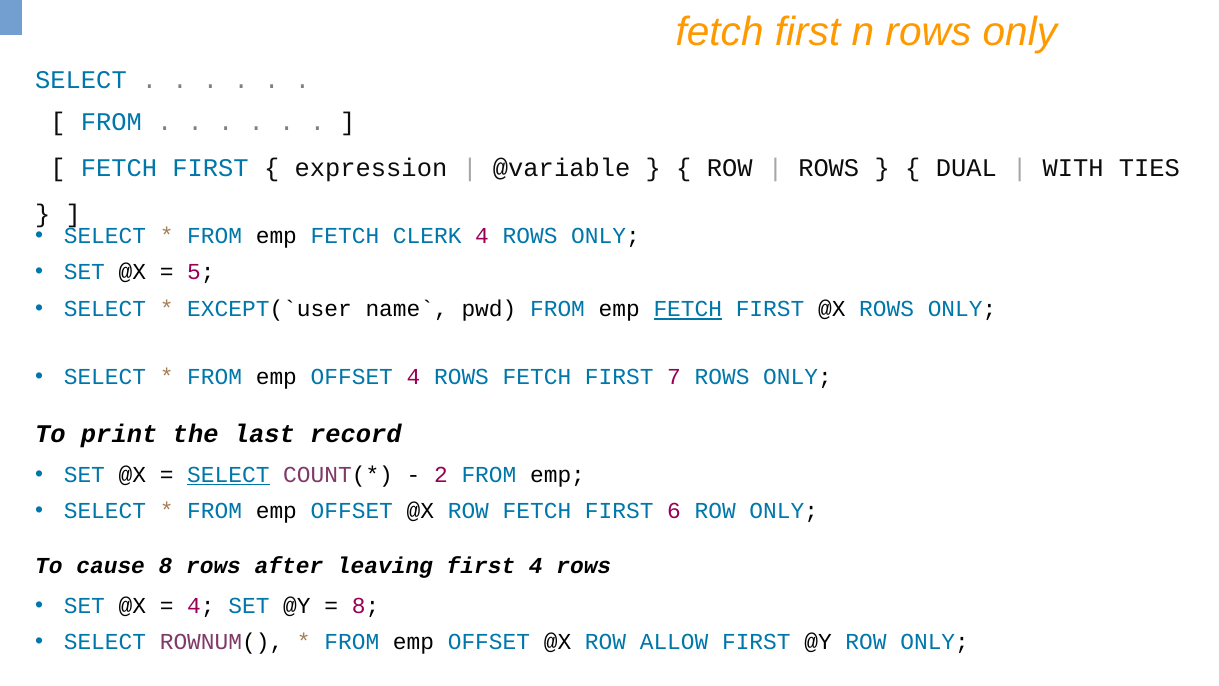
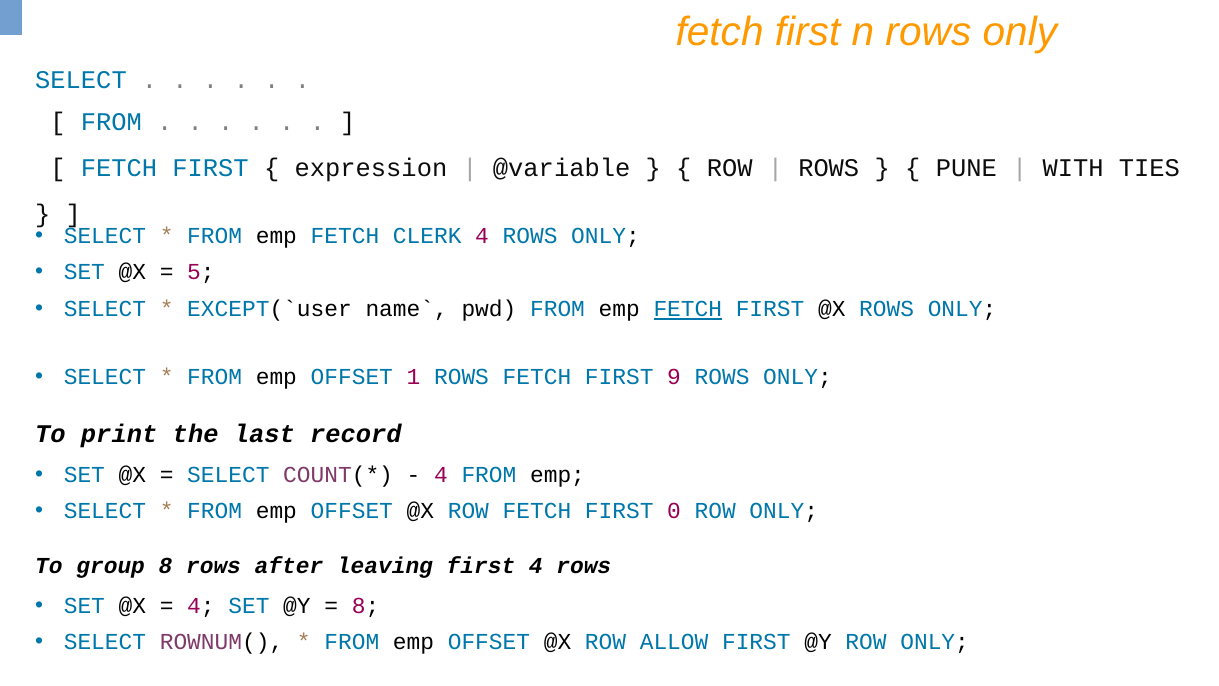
DUAL: DUAL -> PUNE
OFFSET 4: 4 -> 1
7: 7 -> 9
SELECT at (228, 475) underline: present -> none
2 at (441, 475): 2 -> 4
6: 6 -> 0
cause: cause -> group
